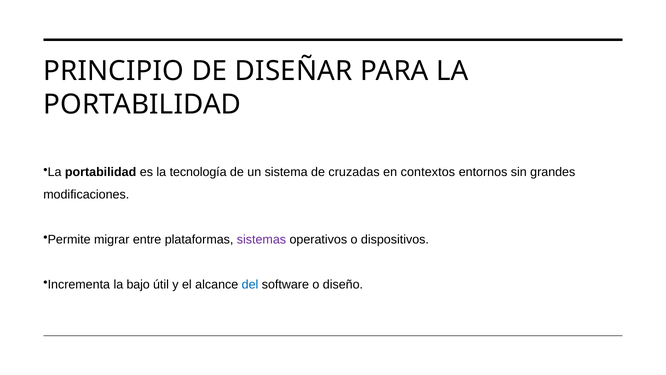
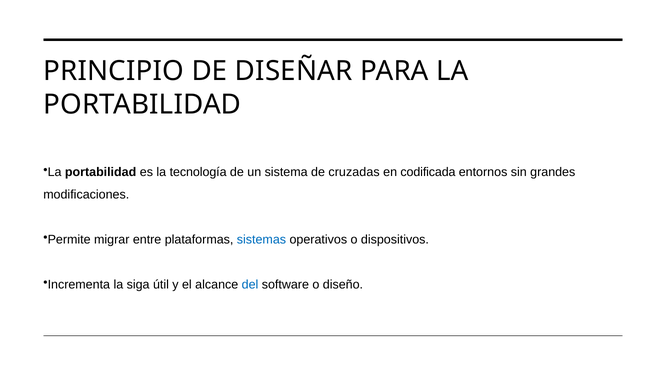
contextos: contextos -> codificada
sistemas colour: purple -> blue
bajo: bajo -> siga
